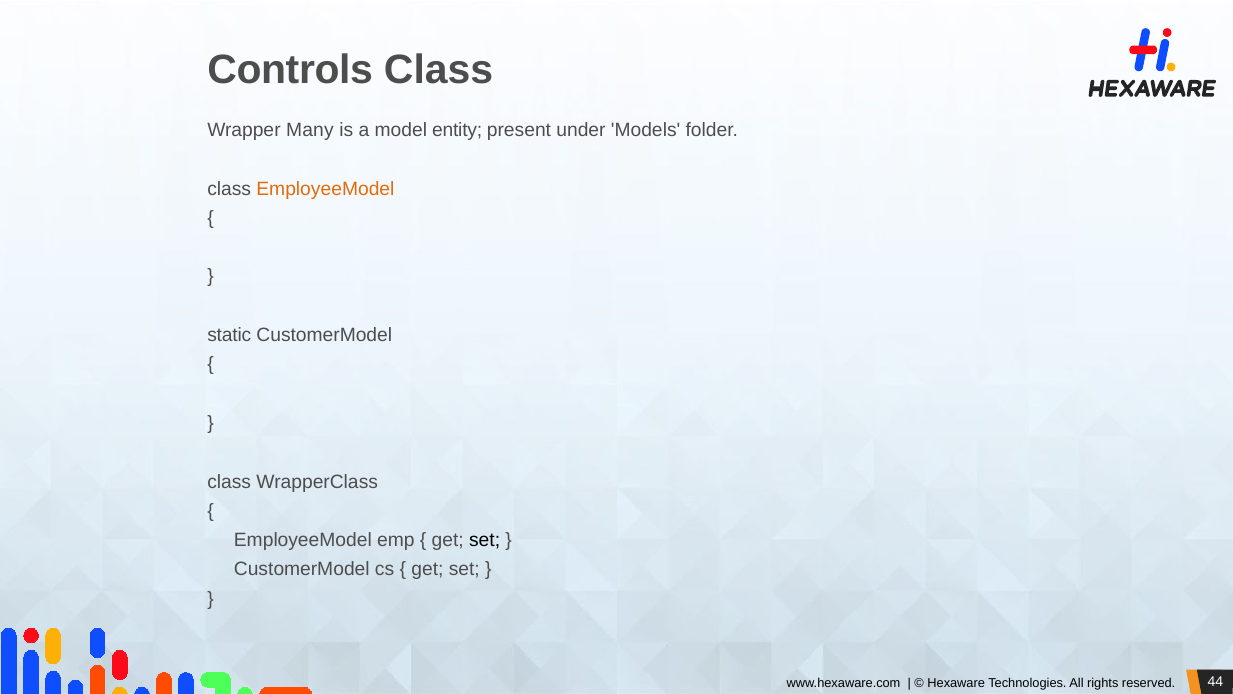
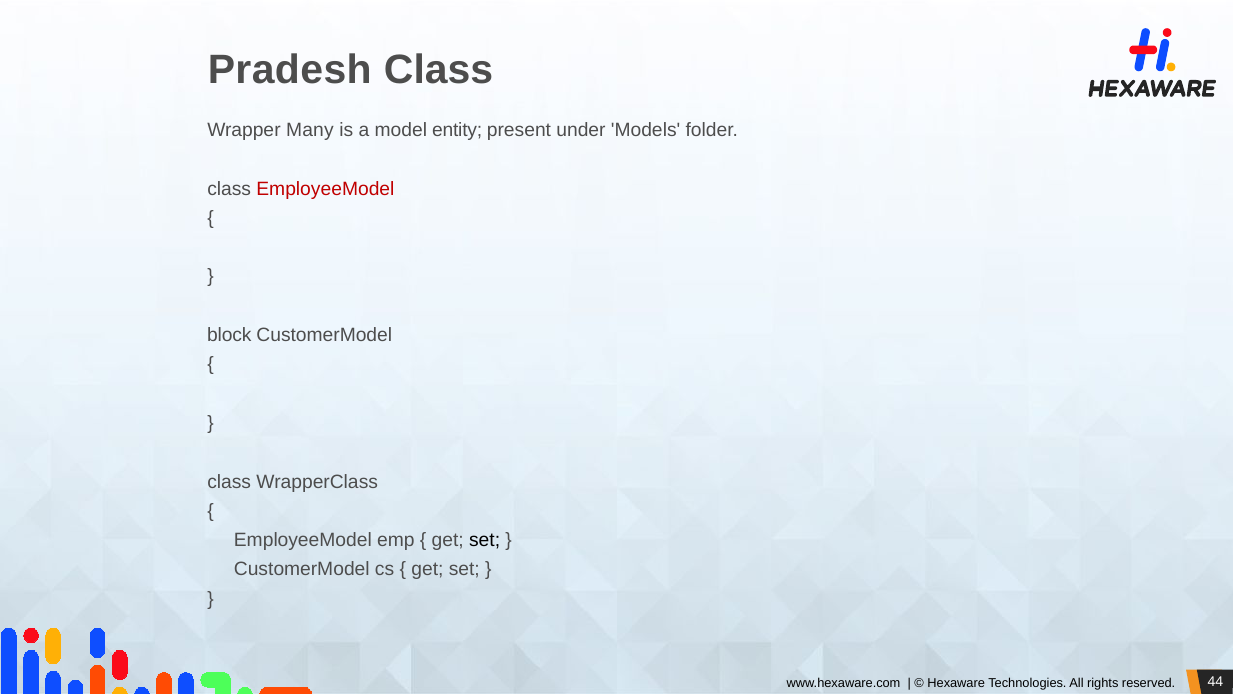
Controls: Controls -> Pradesh
EmployeeModel at (325, 189) colour: orange -> red
static: static -> block
